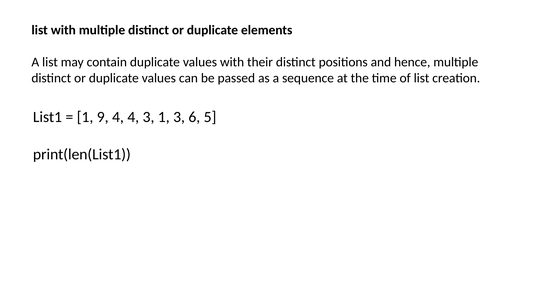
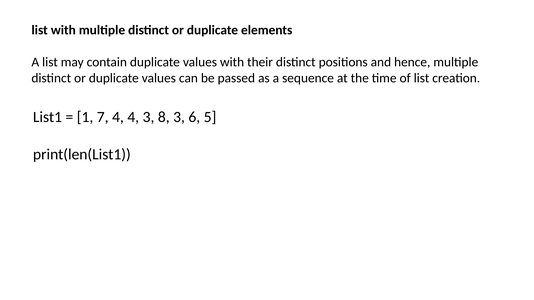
9: 9 -> 7
3 1: 1 -> 8
